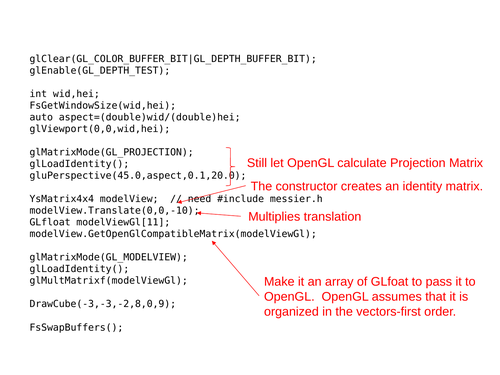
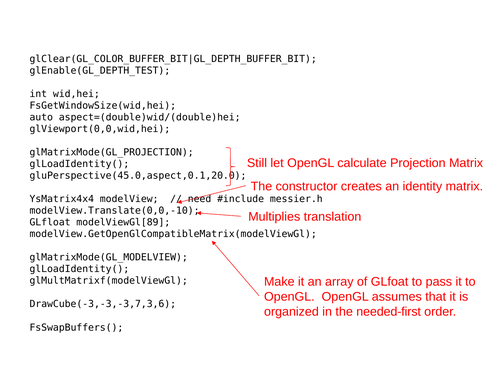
modelViewGl[11: modelViewGl[11 -> modelViewGl[89
DrawCube(-3,-3,-2,8,0,9: DrawCube(-3,-3,-2,8,0,9 -> DrawCube(-3,-3,-3,7,3,6
vectors-first: vectors-first -> needed-first
